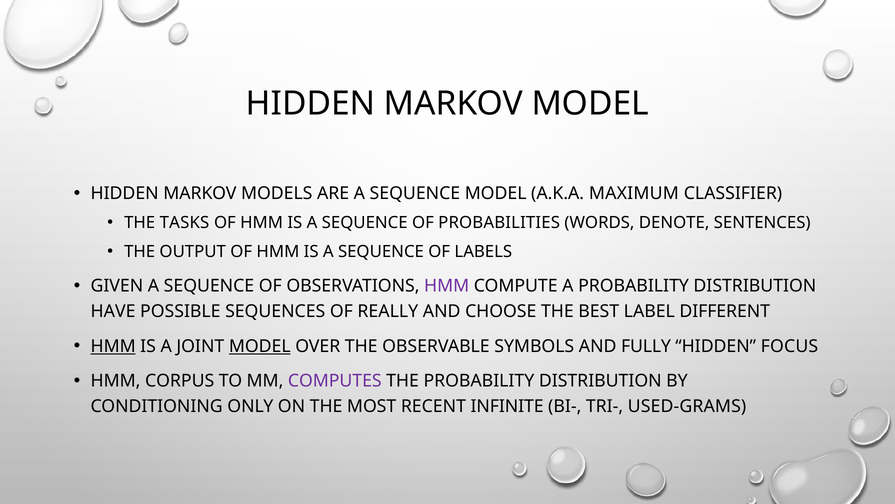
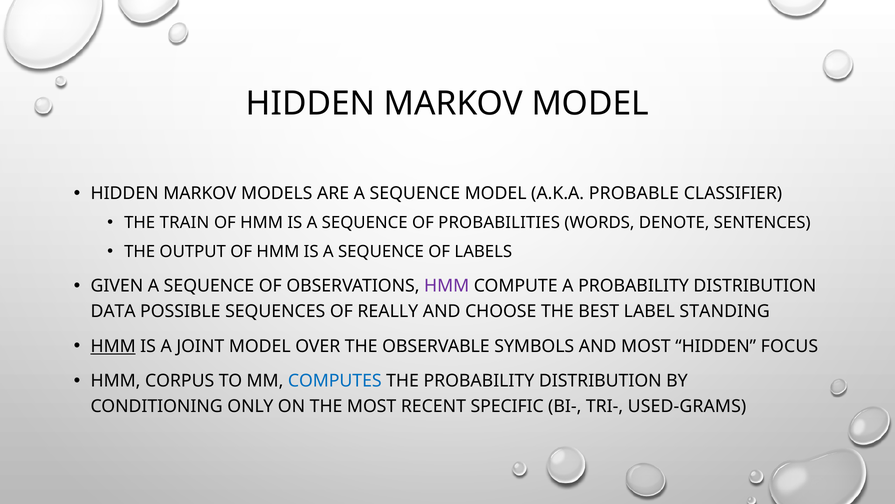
MAXIMUM: MAXIMUM -> PROBABLE
TASKS: TASKS -> TRAIN
HAVE: HAVE -> DATA
DIFFERENT: DIFFERENT -> STANDING
MODEL at (260, 346) underline: present -> none
AND FULLY: FULLY -> MOST
COMPUTES colour: purple -> blue
INFINITE: INFINITE -> SPECIFIC
